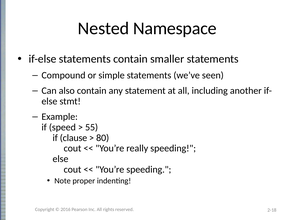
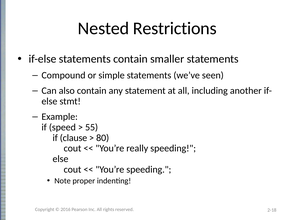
Namespace: Namespace -> Restrictions
